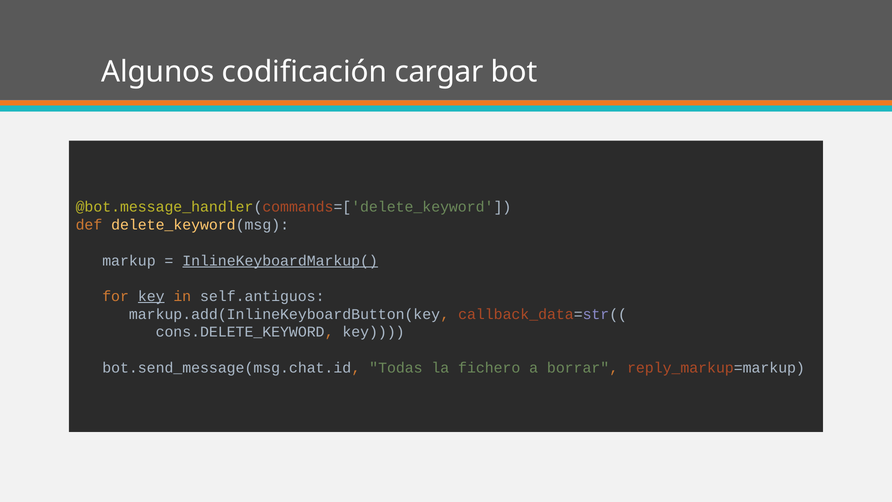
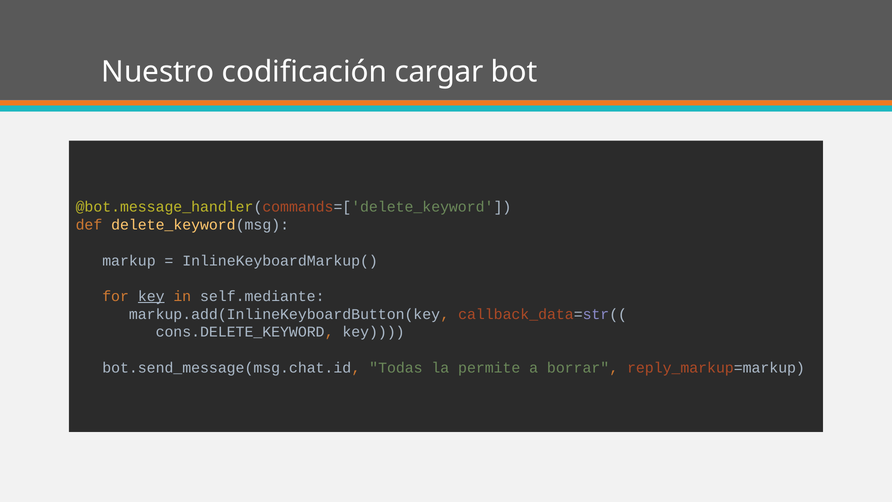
Algunos: Algunos -> Nuestro
InlineKeyboardMarkup( underline: present -> none
self.antiguos: self.antiguos -> self.mediante
fichero: fichero -> permite
